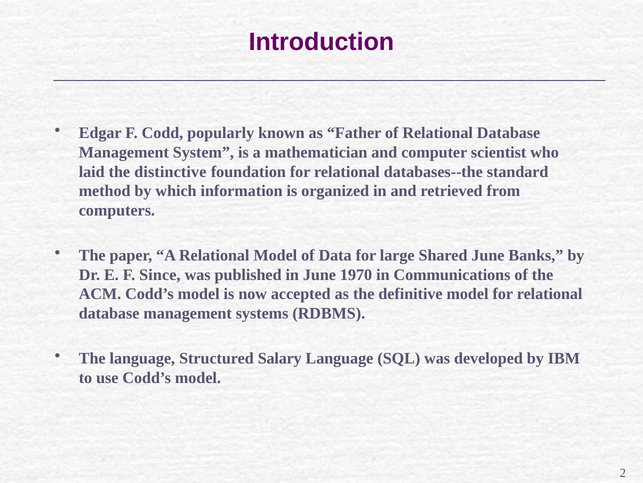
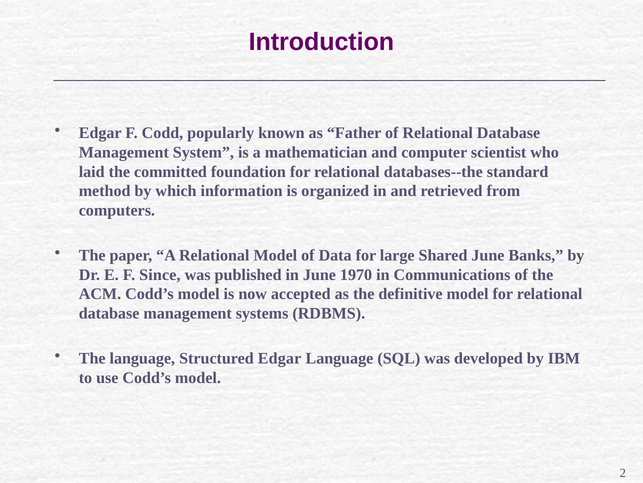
distinctive: distinctive -> committed
Structured Salary: Salary -> Edgar
